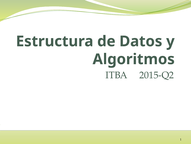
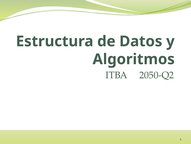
2015-Q2: 2015-Q2 -> 2050-Q2
